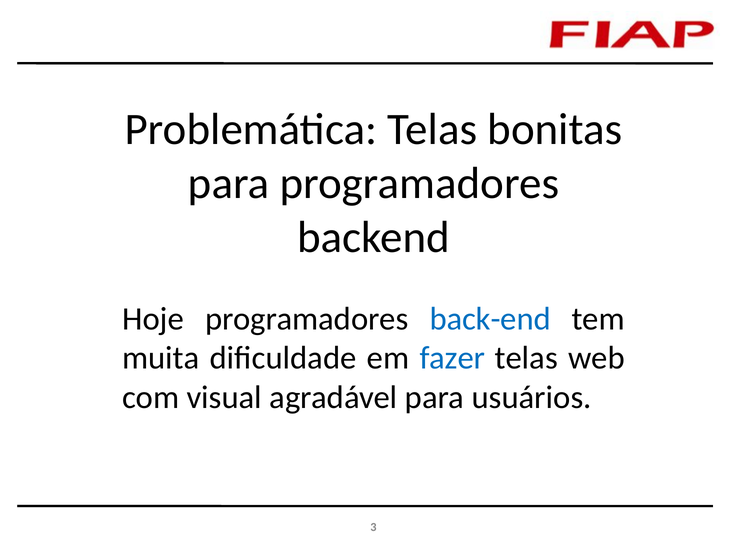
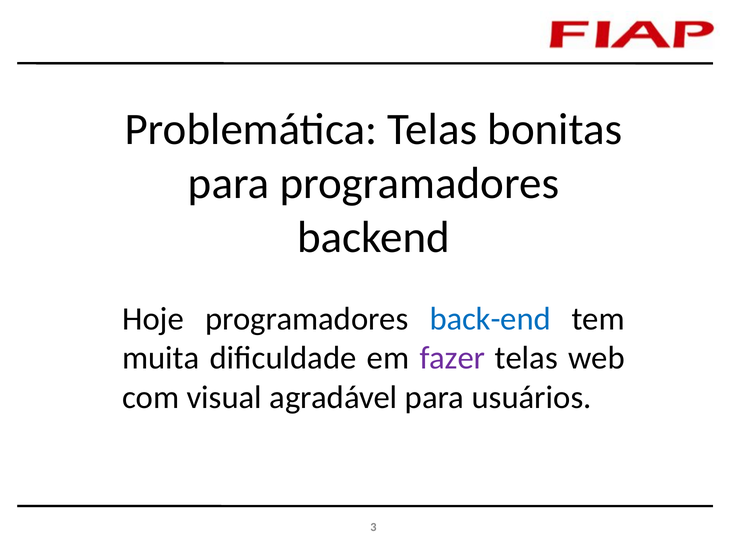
fazer colour: blue -> purple
